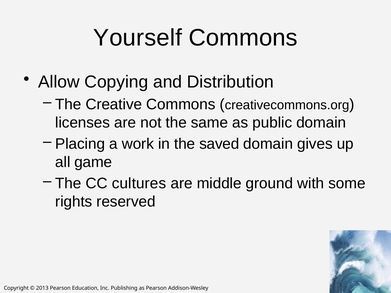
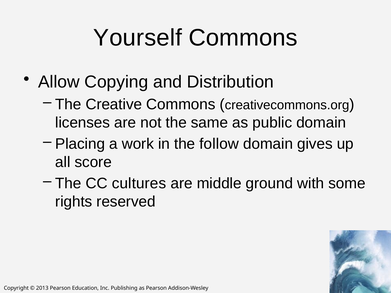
saved: saved -> follow
game: game -> score
